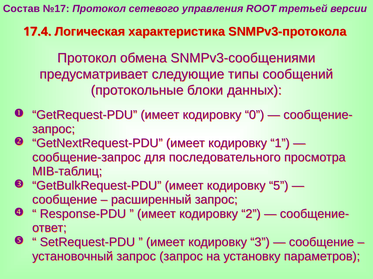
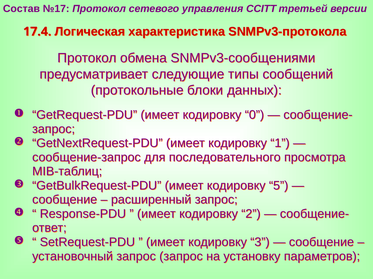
ROOT: ROOT -> ССITT
